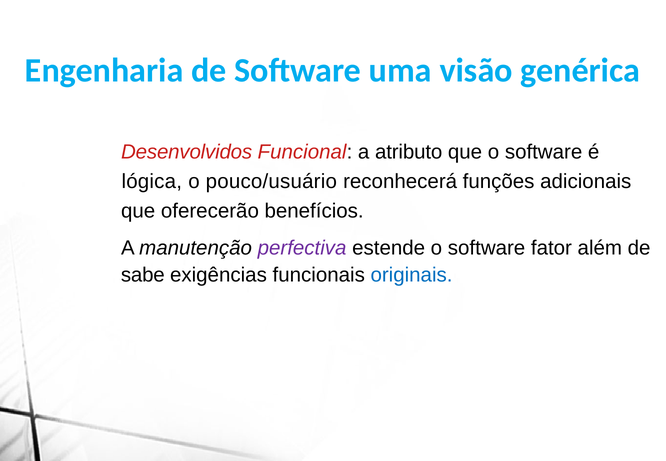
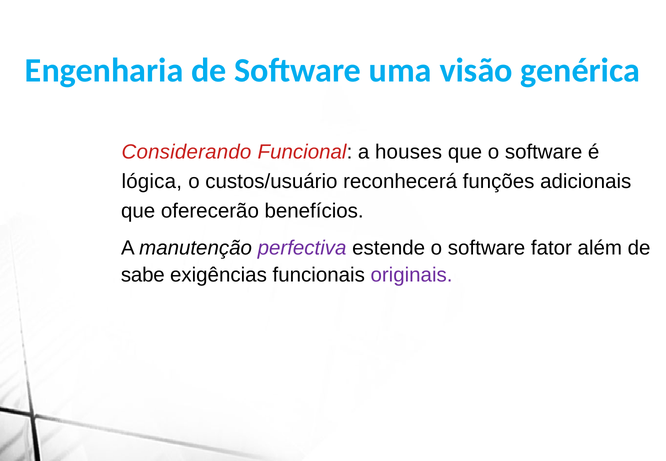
Desenvolvidos: Desenvolvidos -> Considerando
atributo: atributo -> houses
pouco/usuário: pouco/usuário -> custos/usuário
originais colour: blue -> purple
